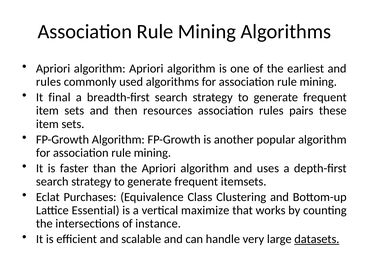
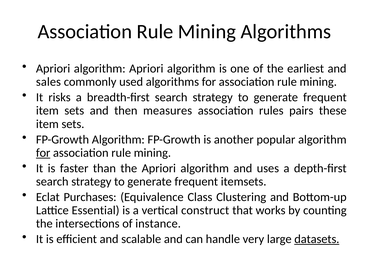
rules at (48, 82): rules -> sales
final: final -> risks
resources: resources -> measures
for at (43, 153) underline: none -> present
maximize: maximize -> construct
